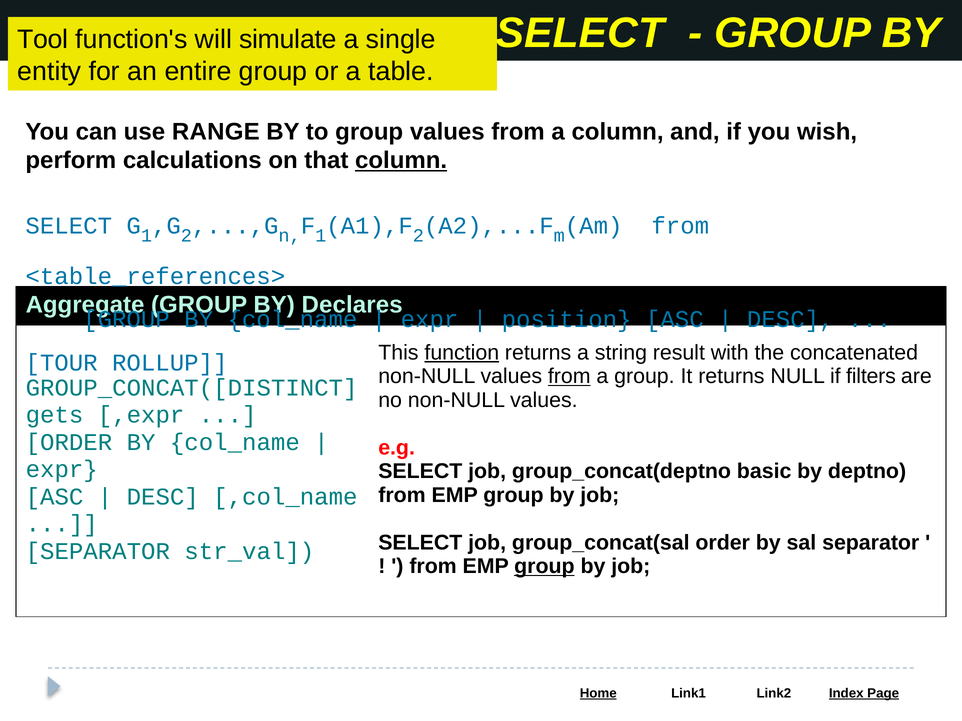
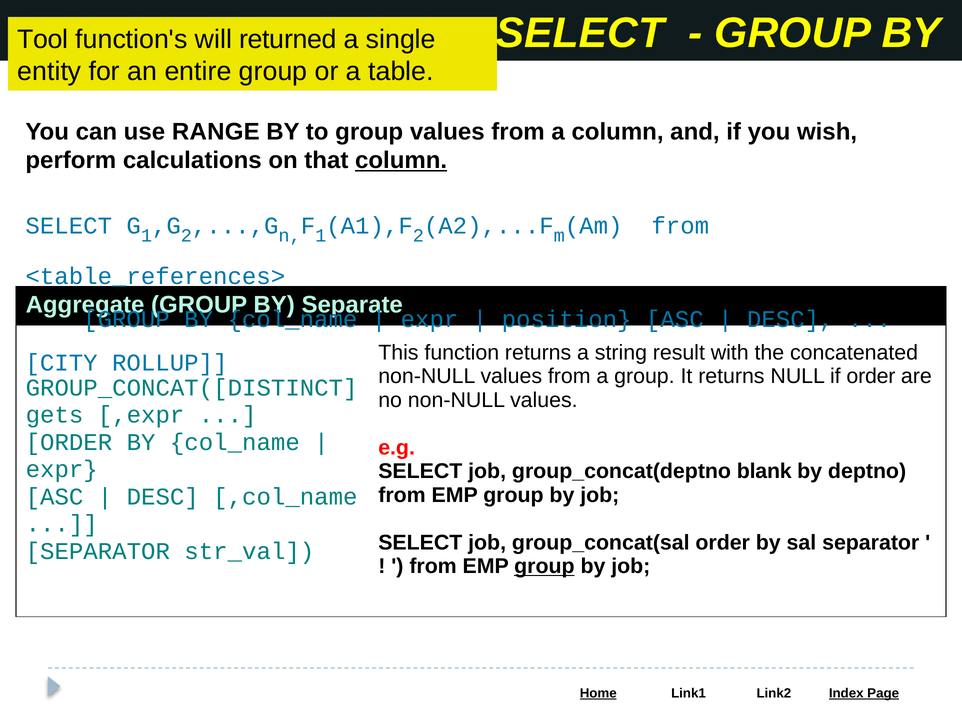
simulate: simulate -> returned
Declares: Declares -> Separate
function underline: present -> none
TOUR: TOUR -> CITY
from at (569, 377) underline: present -> none
if filters: filters -> order
basic: basic -> blank
